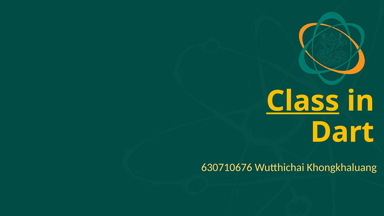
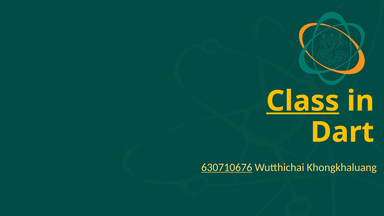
630710676 underline: none -> present
